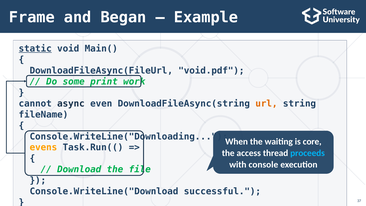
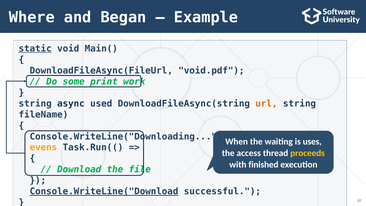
Frame: Frame -> Where
cannot at (35, 103): cannot -> string
even: even -> used
core: core -> uses
proceeds colour: light blue -> yellow
console: console -> finished
Console.WriteLine("Download underline: none -> present
